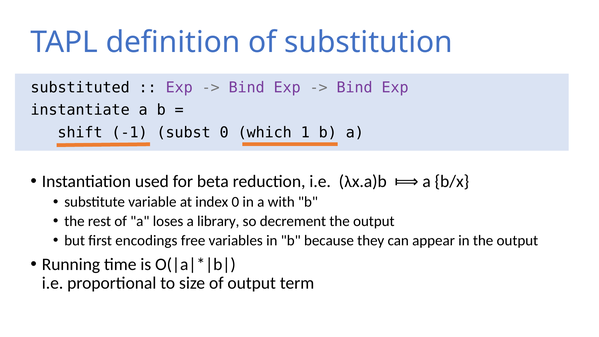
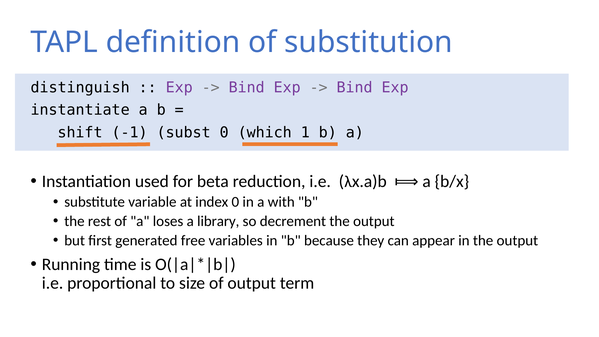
substituted: substituted -> distinguish
encodings: encodings -> generated
